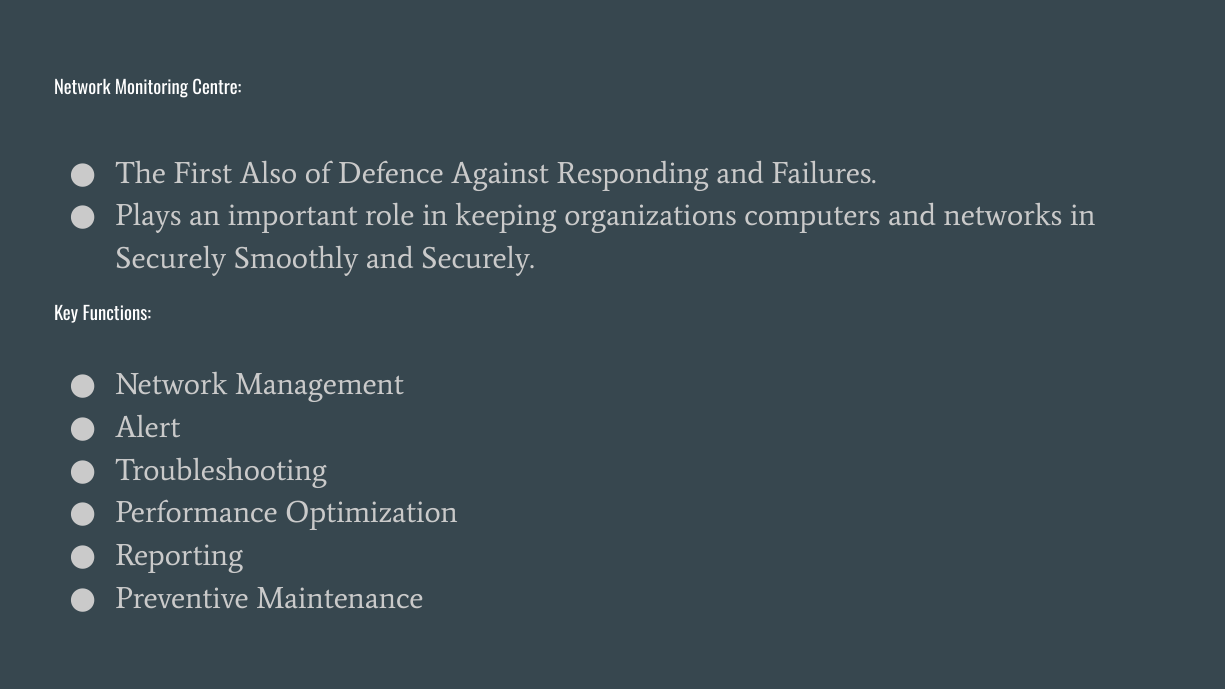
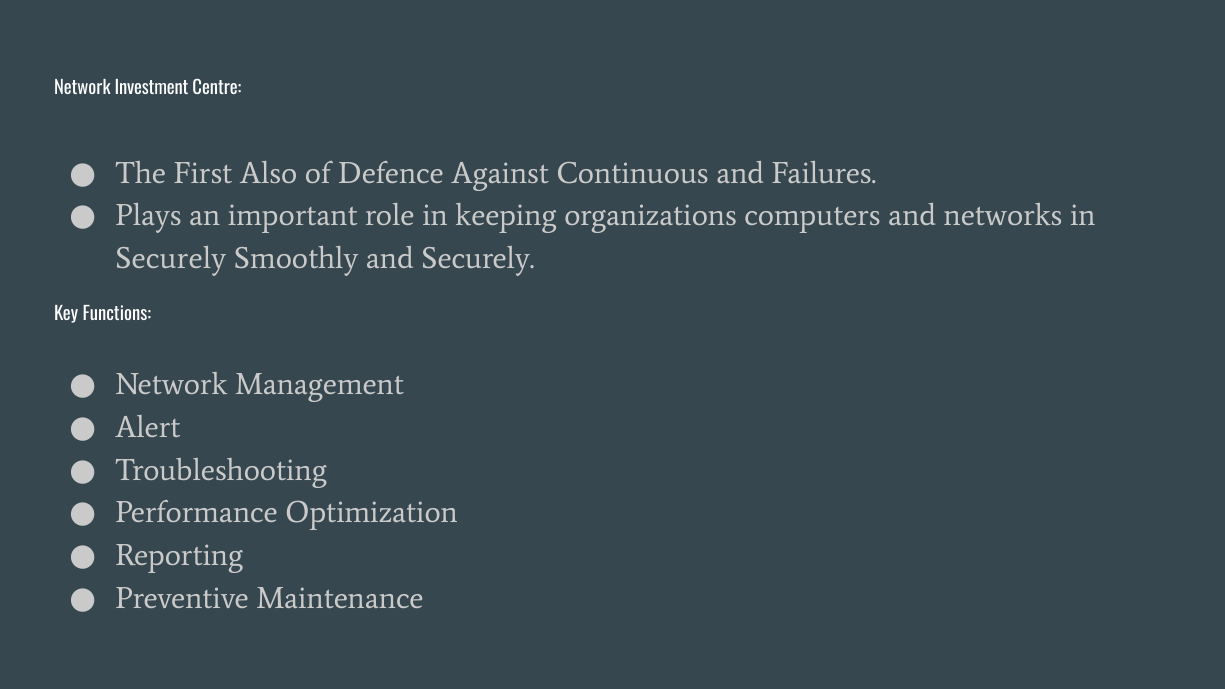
Monitoring: Monitoring -> Investment
Responding: Responding -> Continuous
